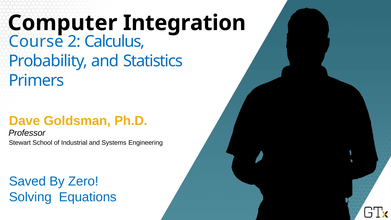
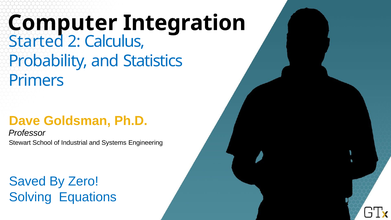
Course: Course -> Started
